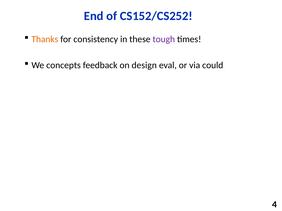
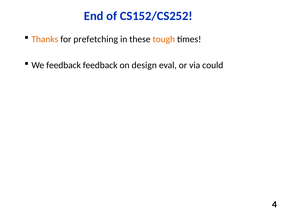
consistency: consistency -> prefetching
tough colour: purple -> orange
We concepts: concepts -> feedback
